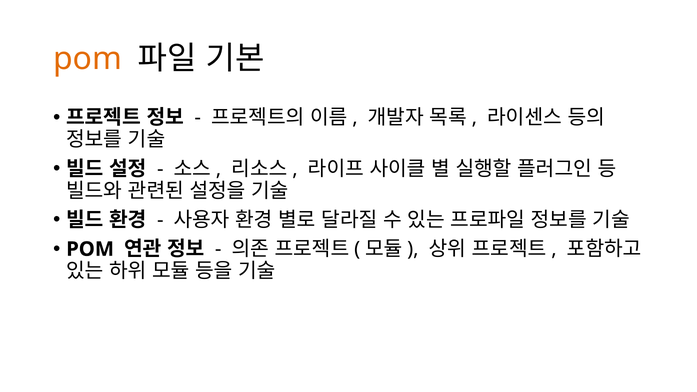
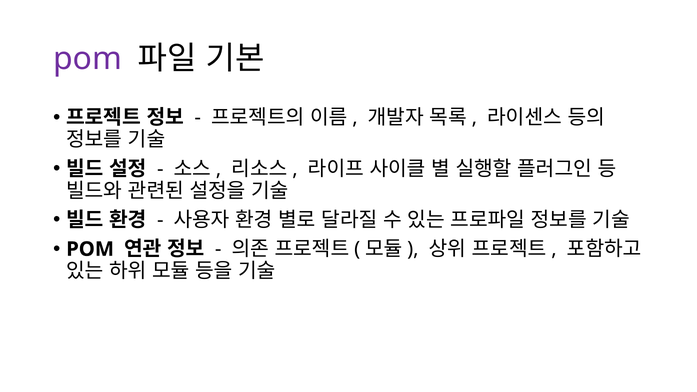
pom at (88, 59) colour: orange -> purple
